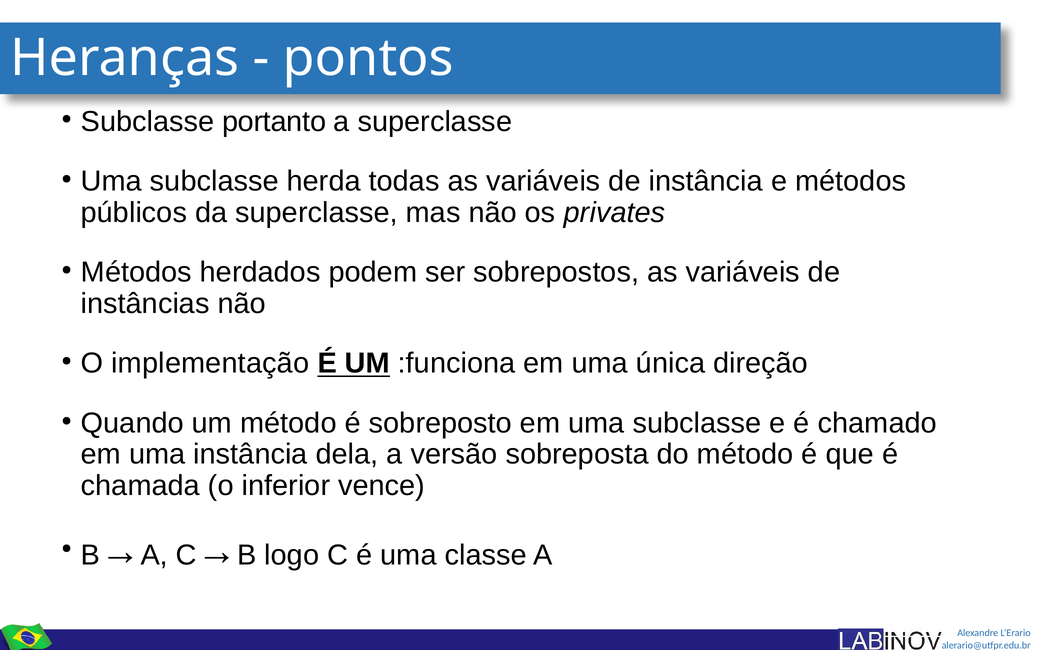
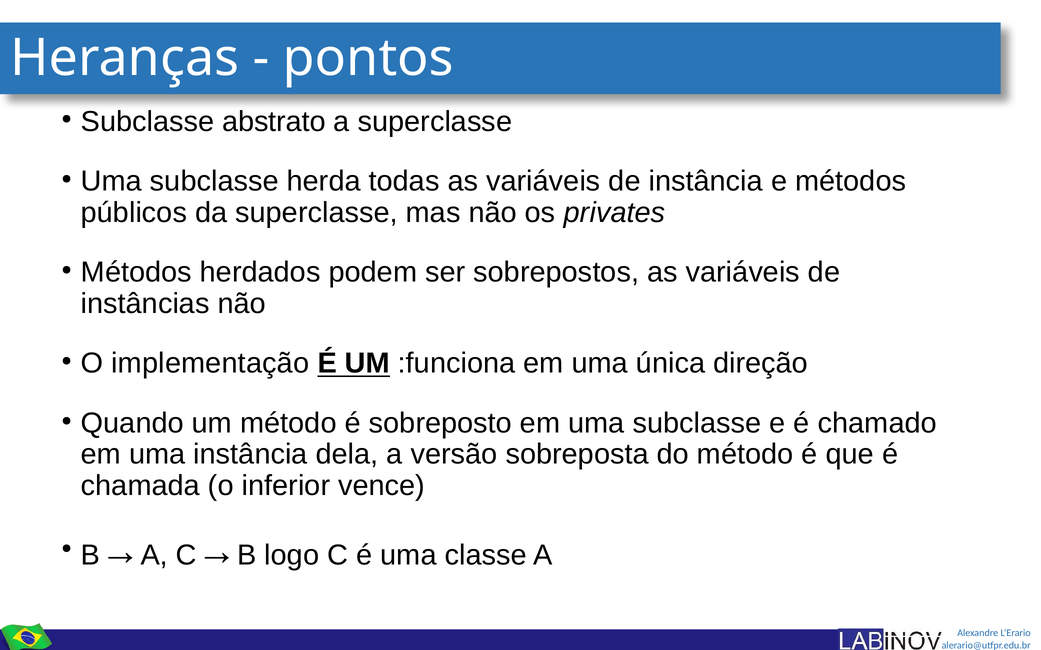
portanto: portanto -> abstrato
